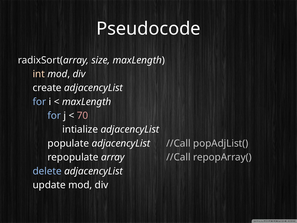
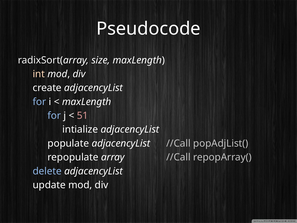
70: 70 -> 51
